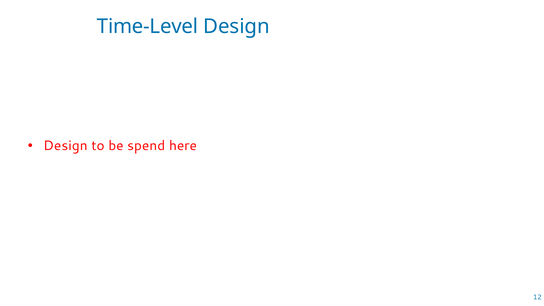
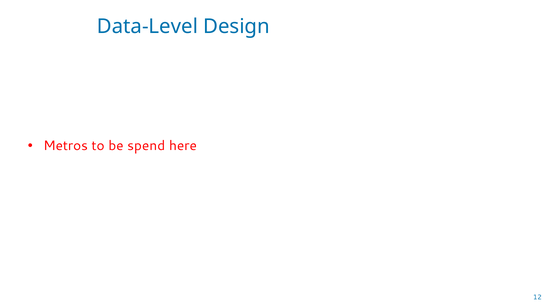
Time-Level: Time-Level -> Data-Level
Design at (65, 146): Design -> Metros
